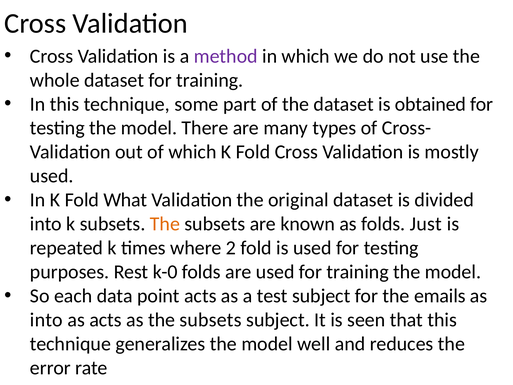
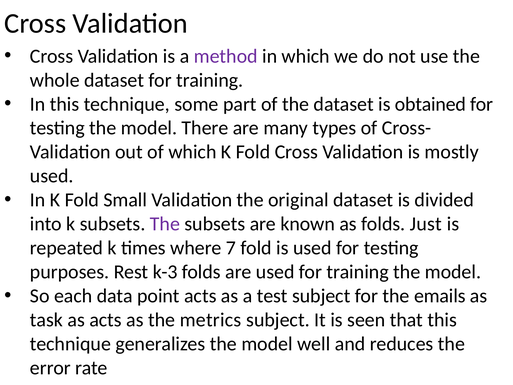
What: What -> Small
The at (165, 224) colour: orange -> purple
2: 2 -> 7
k-0: k-0 -> k-3
into at (46, 320): into -> task
as the subsets: subsets -> metrics
